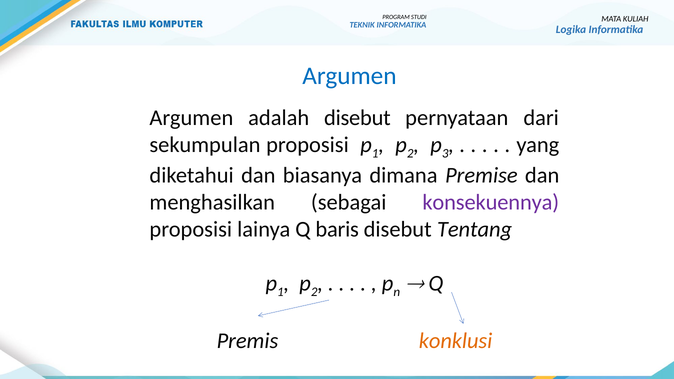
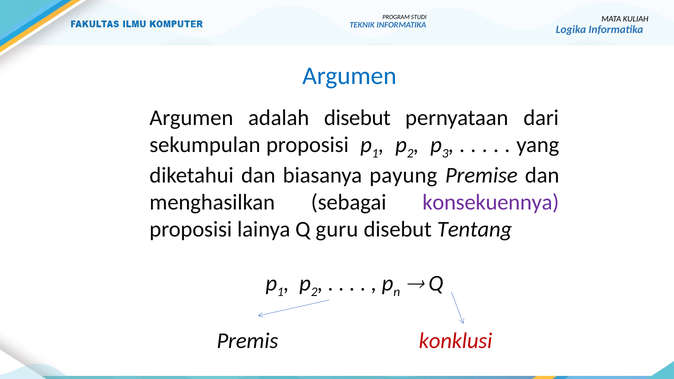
dimana: dimana -> payung
baris: baris -> guru
konklusi colour: orange -> red
